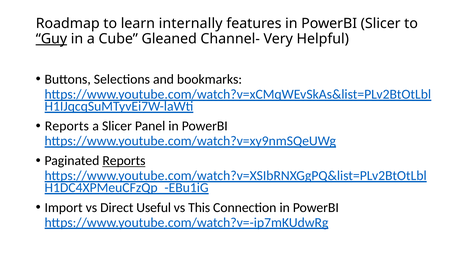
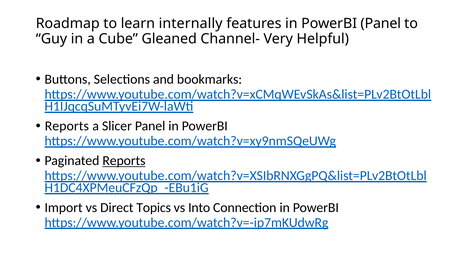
PowerBI Slicer: Slicer -> Panel
Guy underline: present -> none
Useful: Useful -> Topics
This: This -> Into
